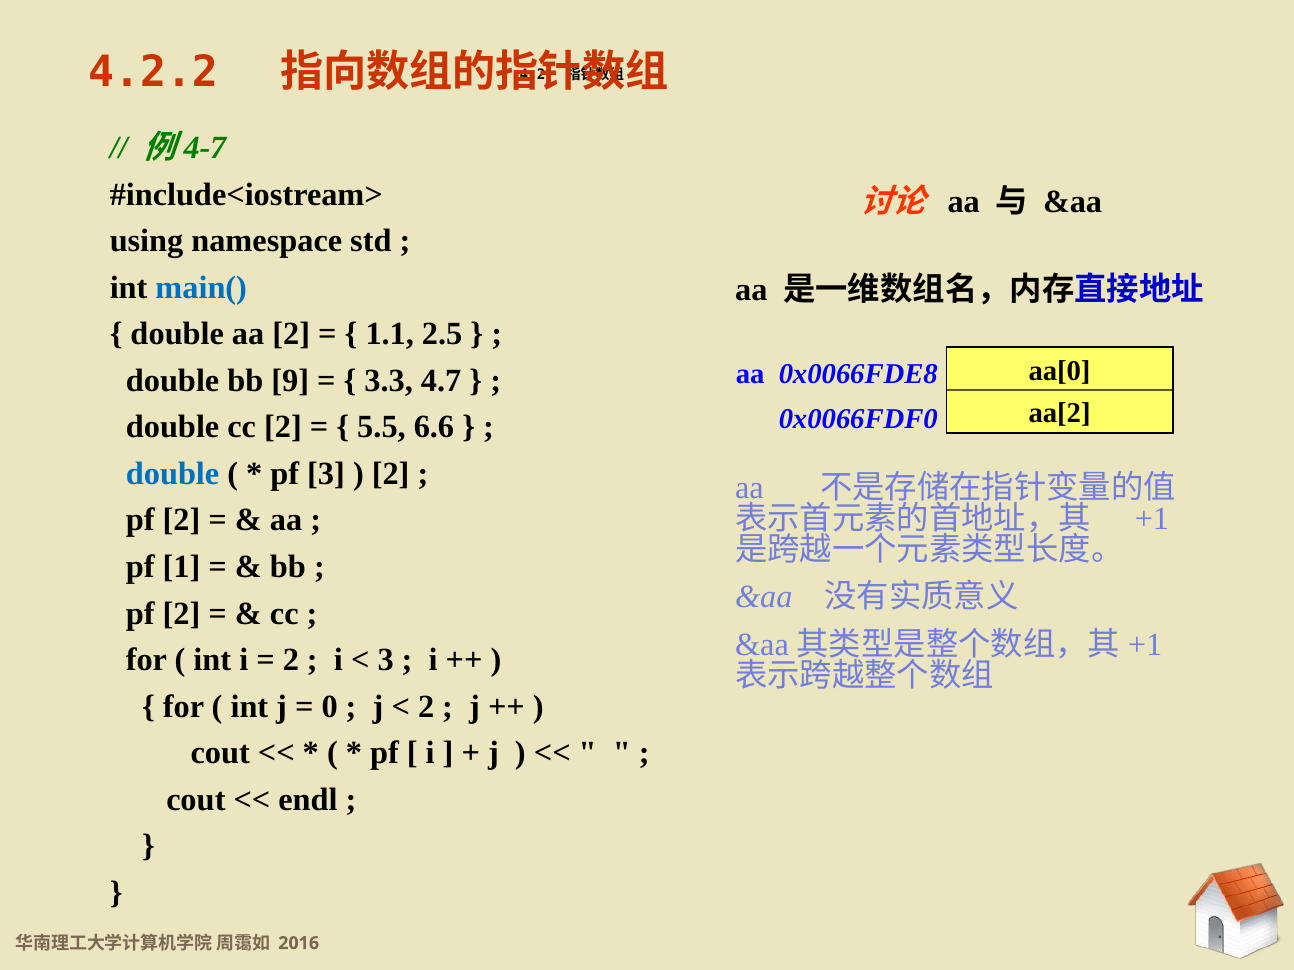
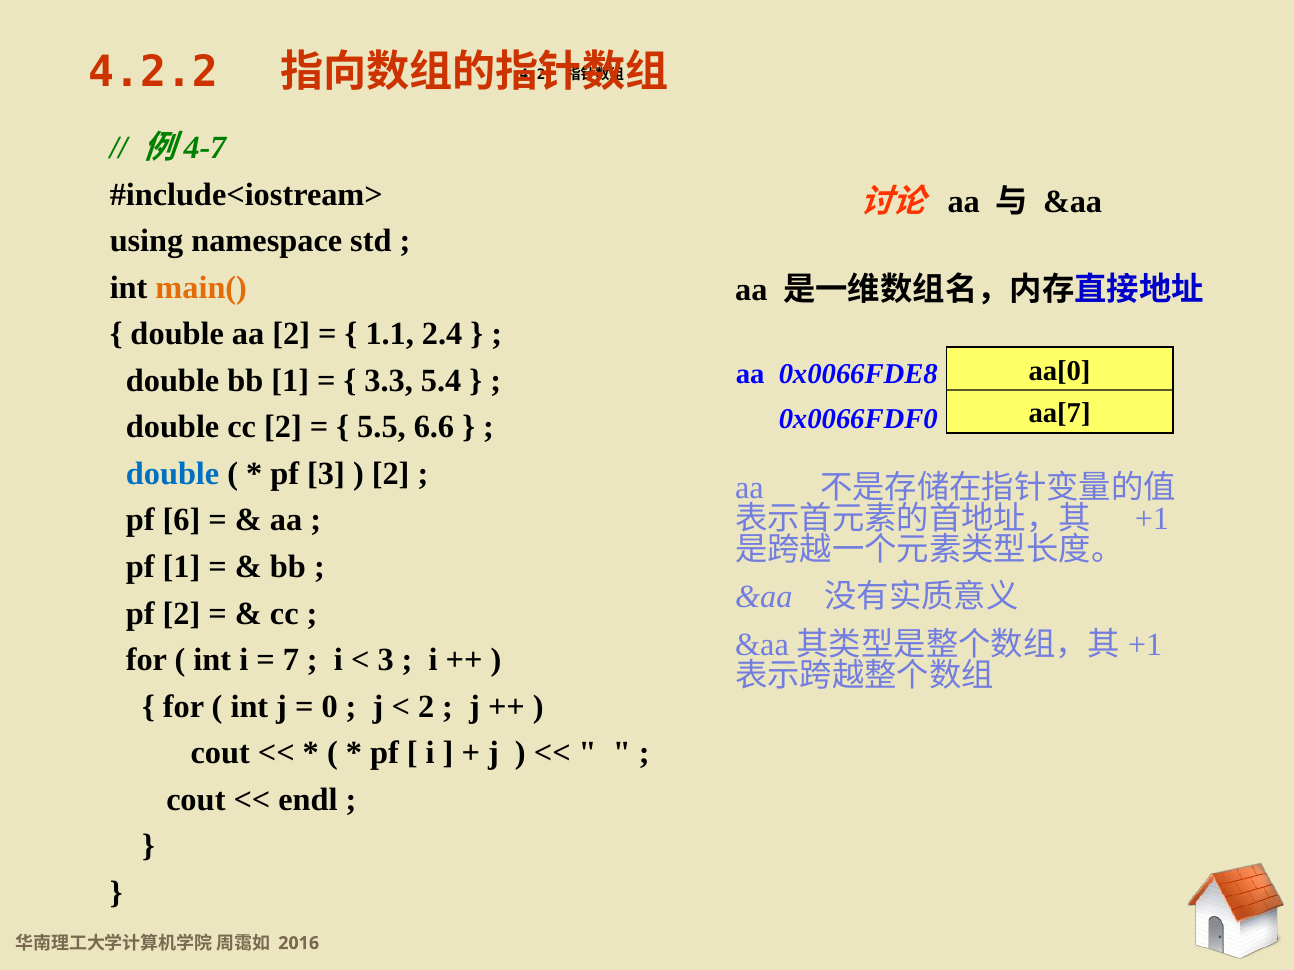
main( colour: blue -> orange
2.5: 2.5 -> 2.4
bb 9: 9 -> 1
4.7: 4.7 -> 5.4
aa[2: aa[2 -> aa[7
2 at (181, 521): 2 -> 6
2 at (291, 660): 2 -> 7
